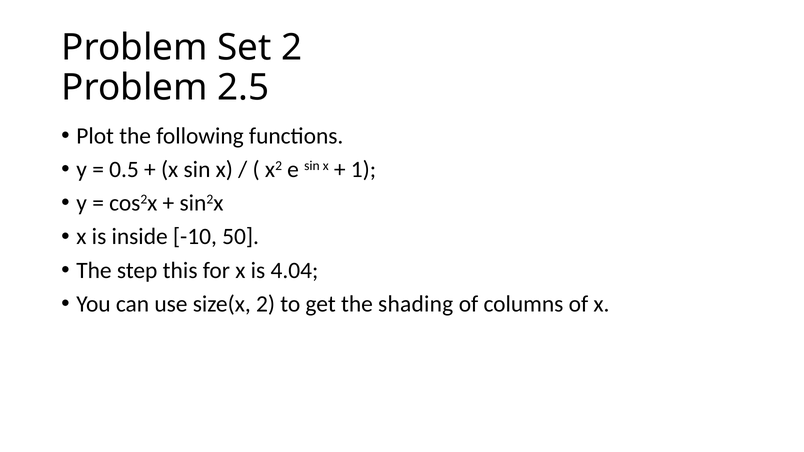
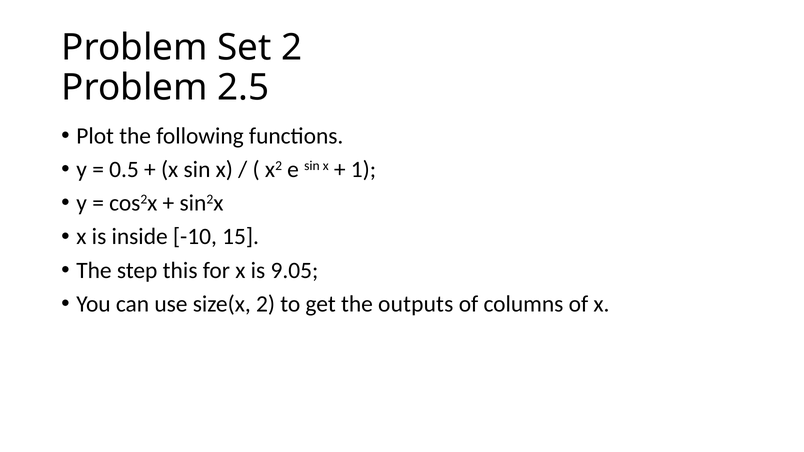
50: 50 -> 15
4.04: 4.04 -> 9.05
shading: shading -> outputs
